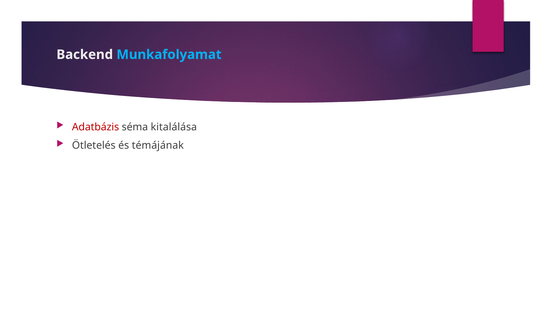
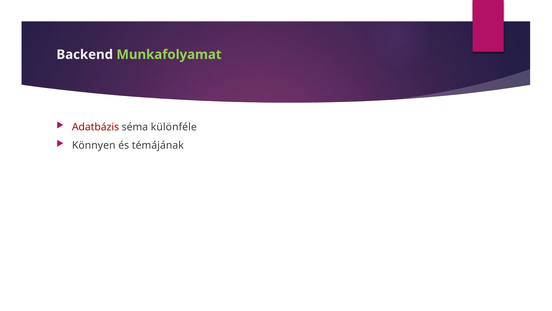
Munkafolyamat colour: light blue -> light green
kitalálása: kitalálása -> különféle
Ötletelés: Ötletelés -> Könnyen
